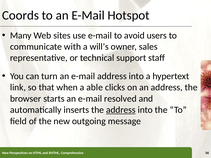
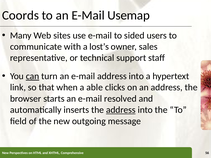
Hotspot: Hotspot -> Usemap
avoid: avoid -> sided
will’s: will’s -> lost’s
can underline: none -> present
